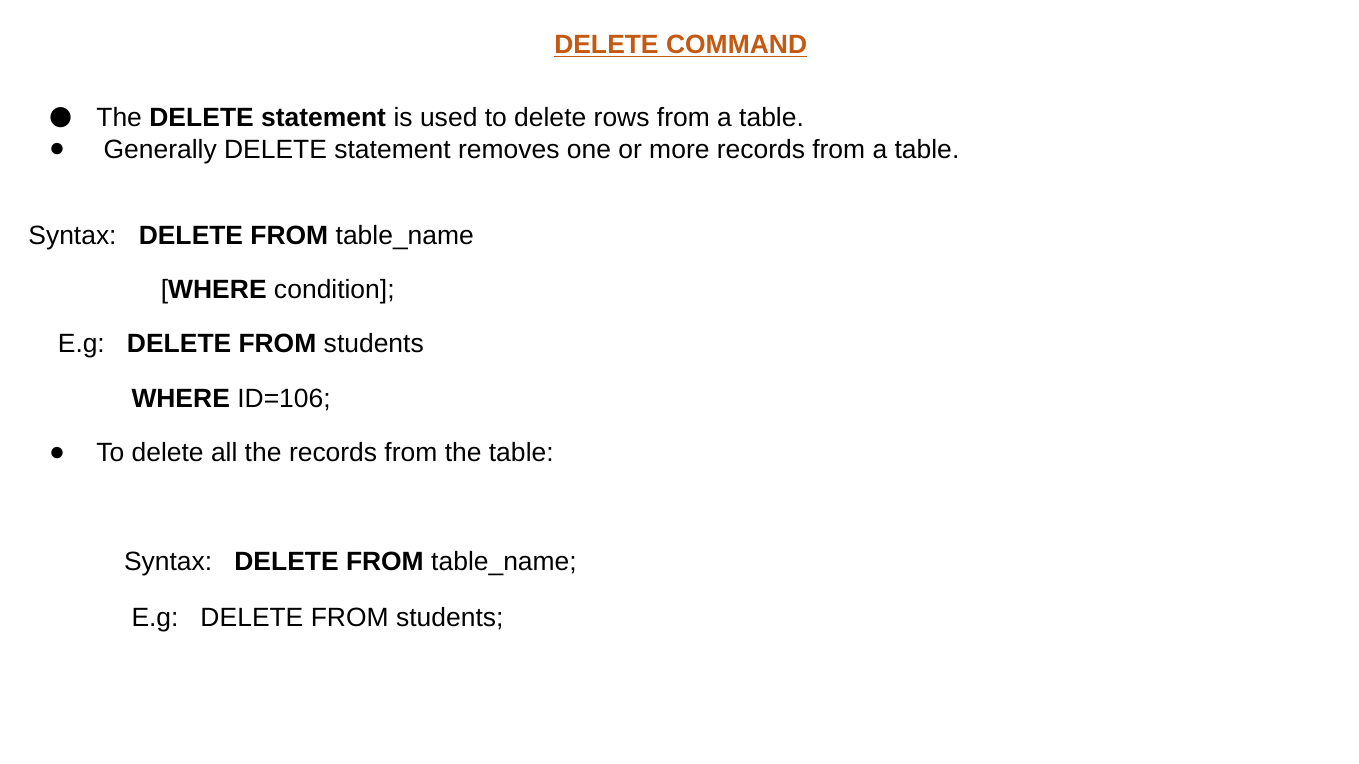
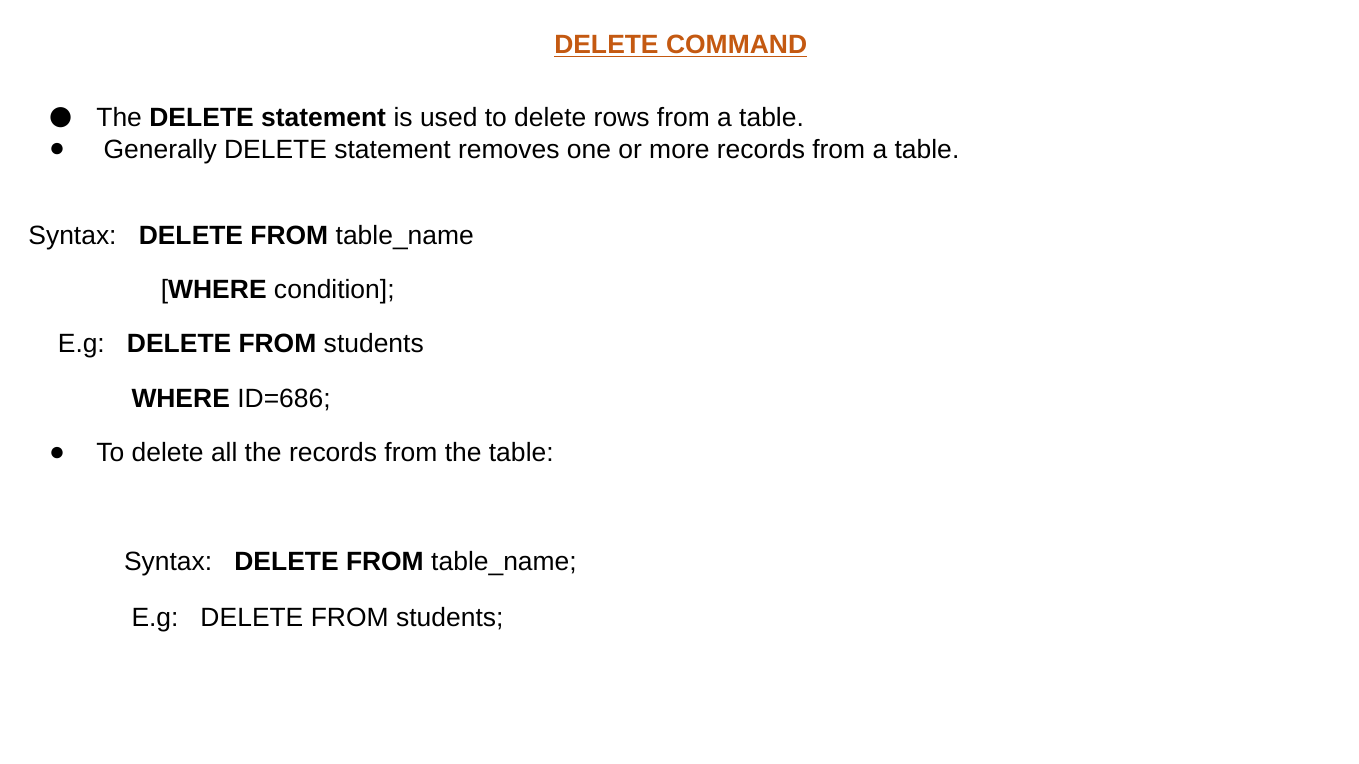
ID=106: ID=106 -> ID=686
